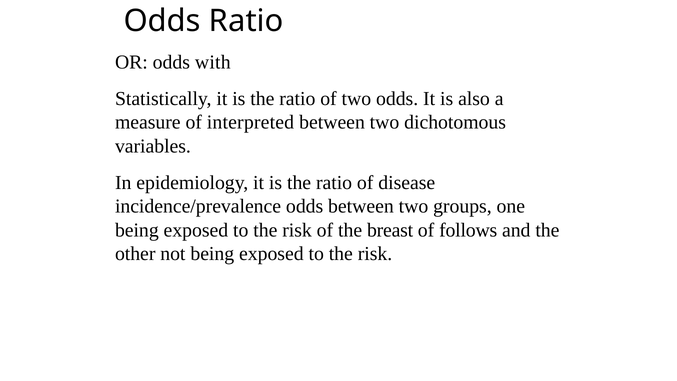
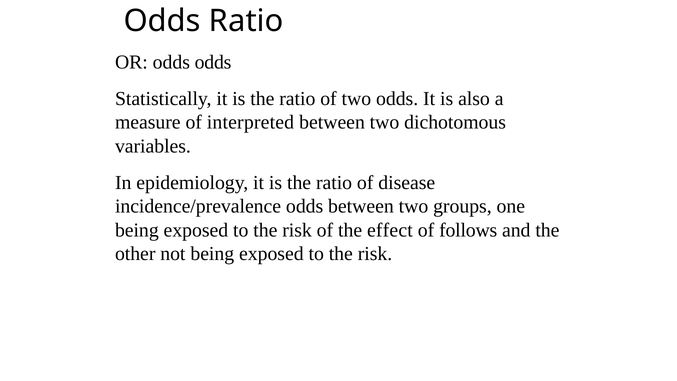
odds with: with -> odds
breast: breast -> effect
